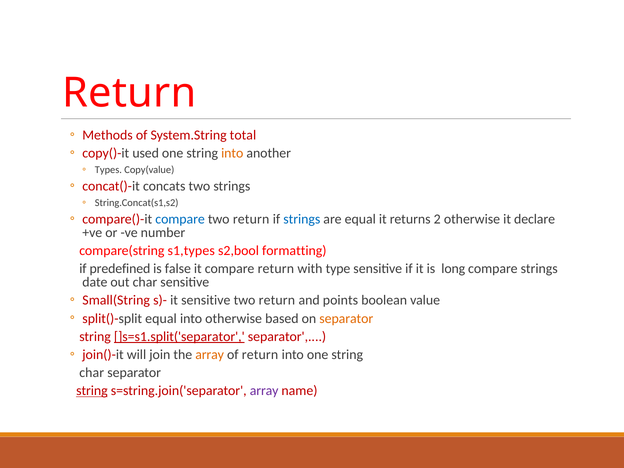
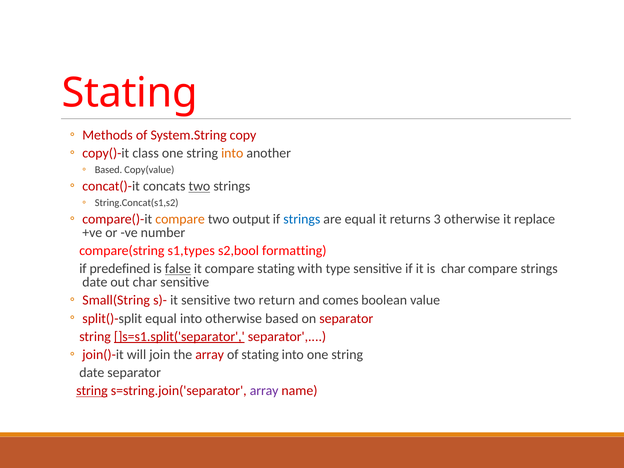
Return at (129, 93): Return -> Stating
total: total -> copy
used: used -> class
Types at (108, 170): Types -> Based
two at (199, 186) underline: none -> present
compare at (180, 219) colour: blue -> orange
return at (251, 219): return -> output
2: 2 -> 3
declare: declare -> replace
false underline: none -> present
compare return: return -> stating
is long: long -> char
points: points -> comes
separator at (346, 318) colour: orange -> red
array at (210, 355) colour: orange -> red
of return: return -> stating
char at (92, 373): char -> date
